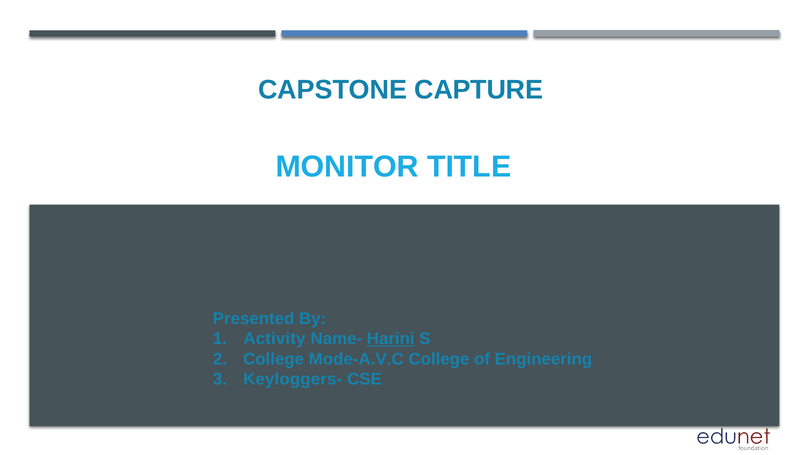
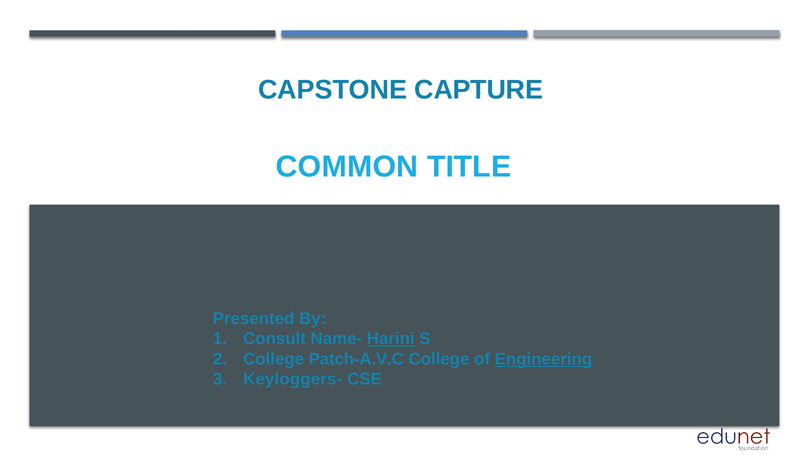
MONITOR: MONITOR -> COMMON
Activity: Activity -> Consult
Mode-A.V.C: Mode-A.V.C -> Patch-A.V.C
Engineering underline: none -> present
